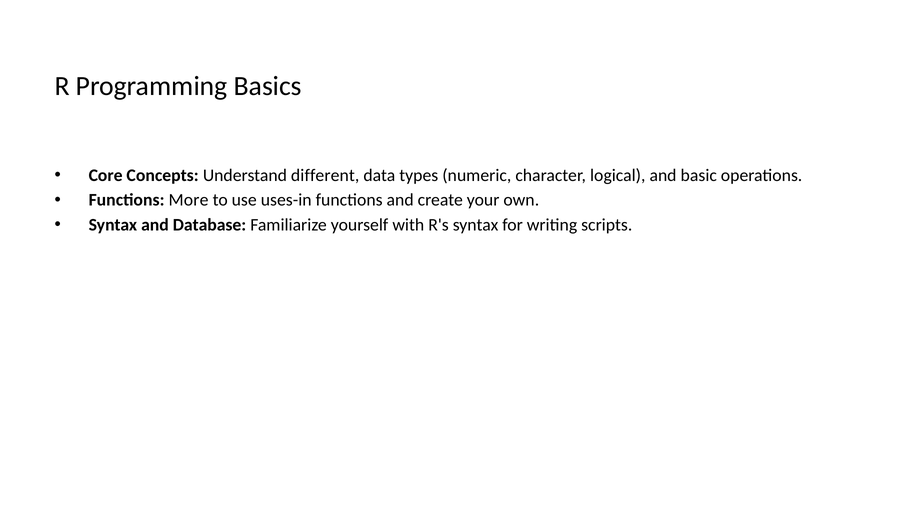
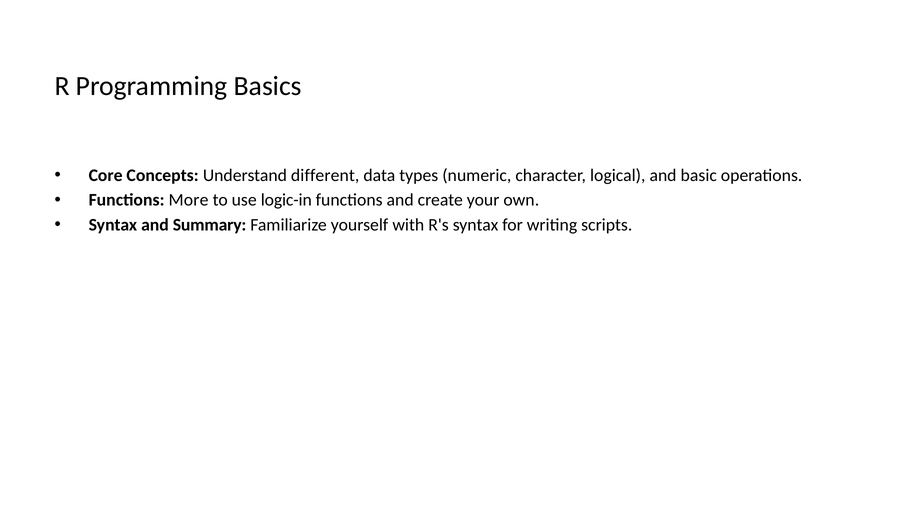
uses-in: uses-in -> logic-in
Database: Database -> Summary
